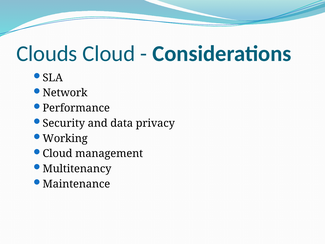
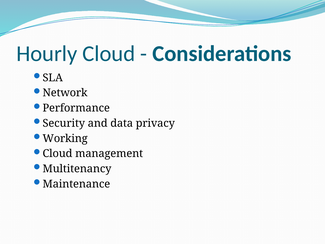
Clouds: Clouds -> Hourly
